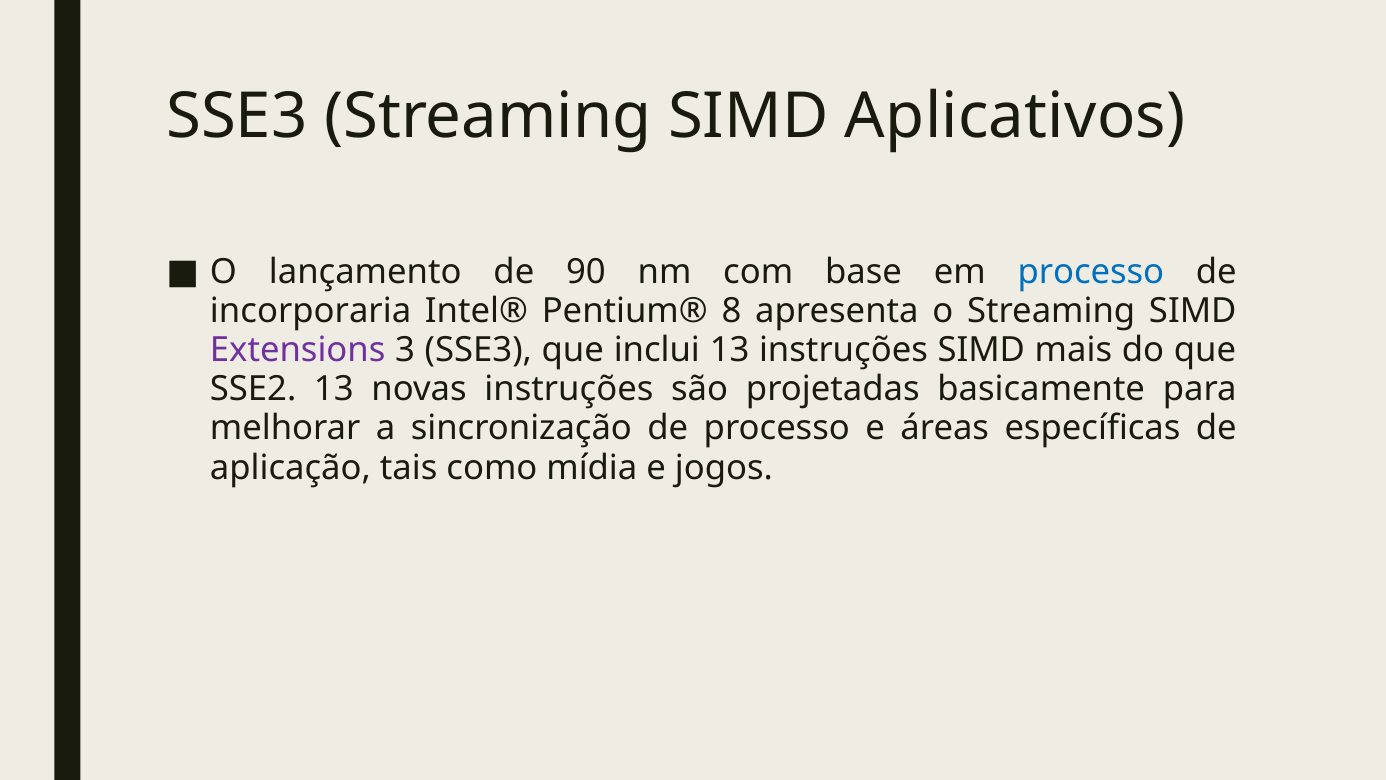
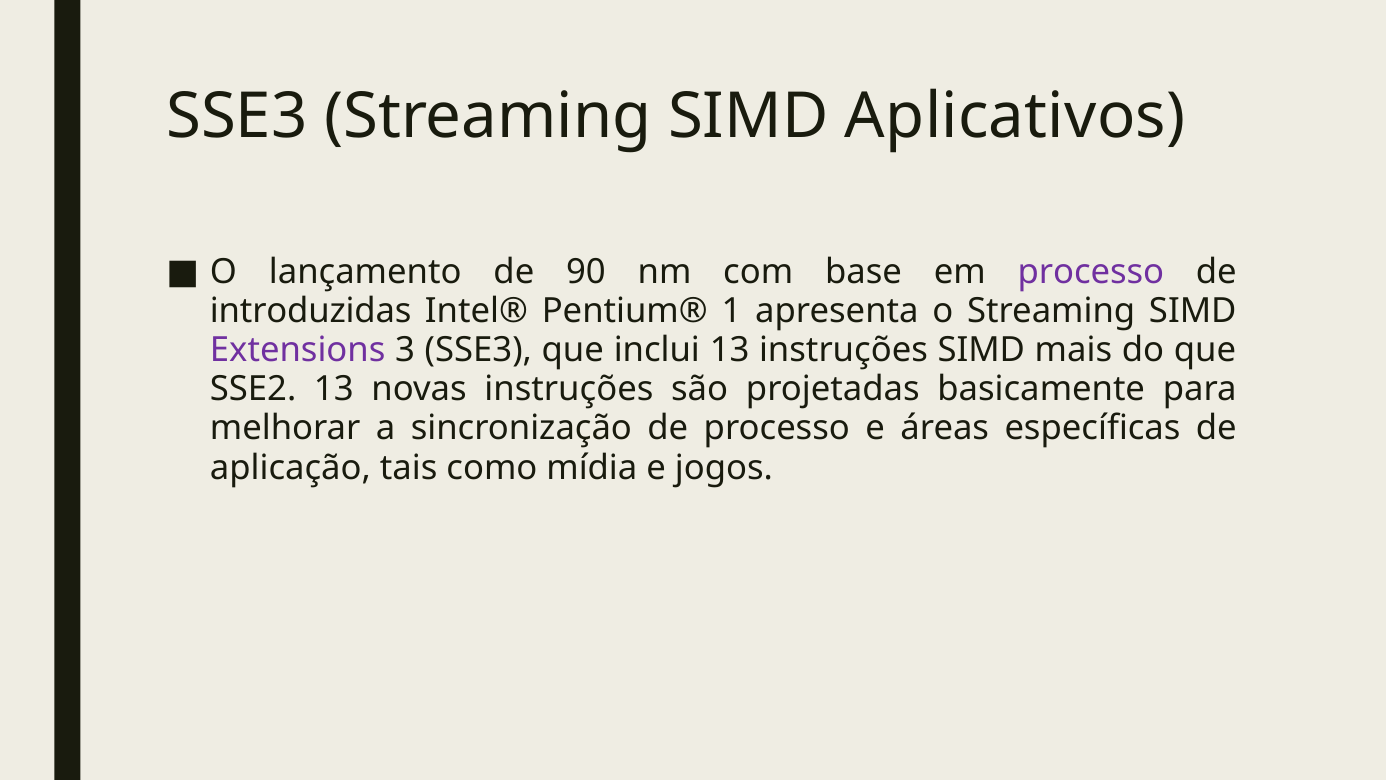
processo at (1091, 272) colour: blue -> purple
incorporaria: incorporaria -> introduzidas
8: 8 -> 1
